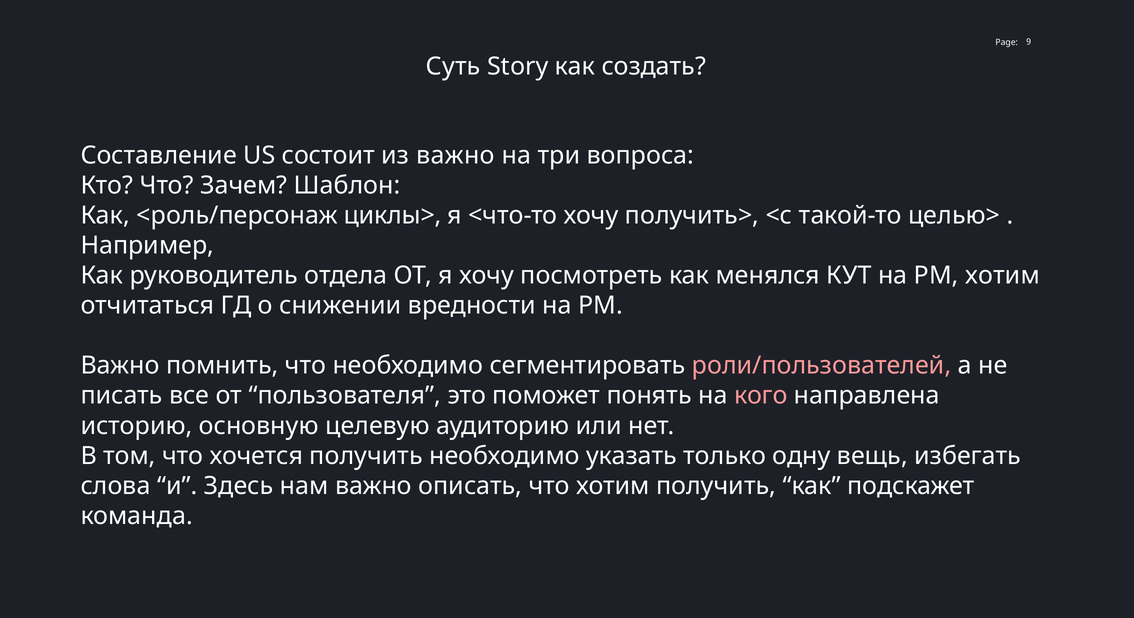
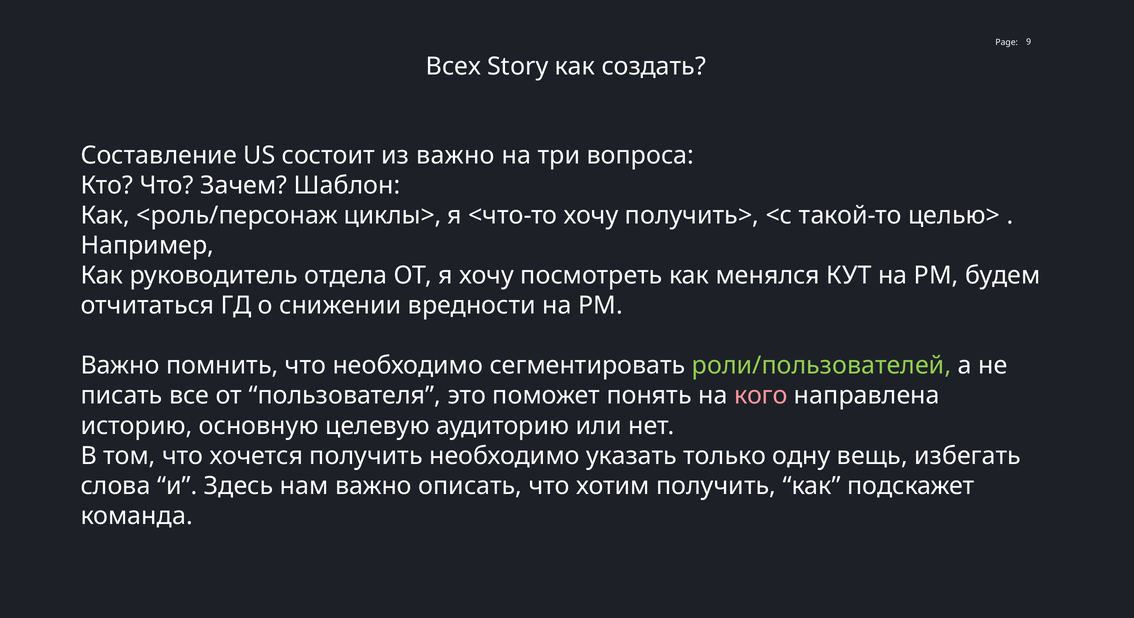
Суть: Суть -> Всех
РМ хотим: хотим -> будем
роли/пользователей colour: pink -> light green
